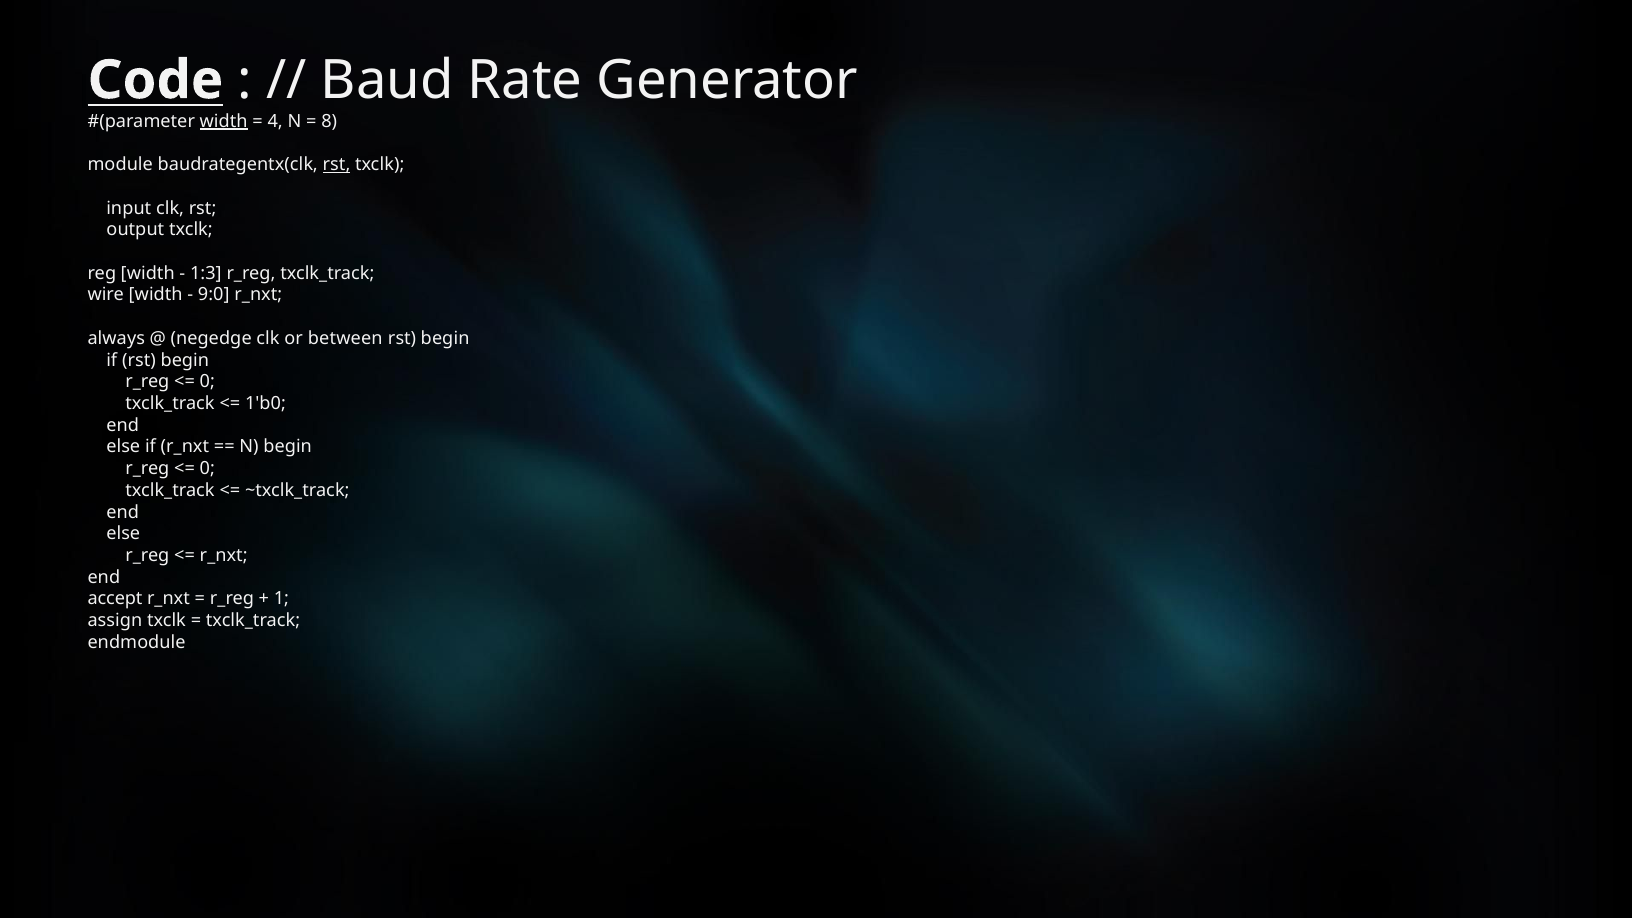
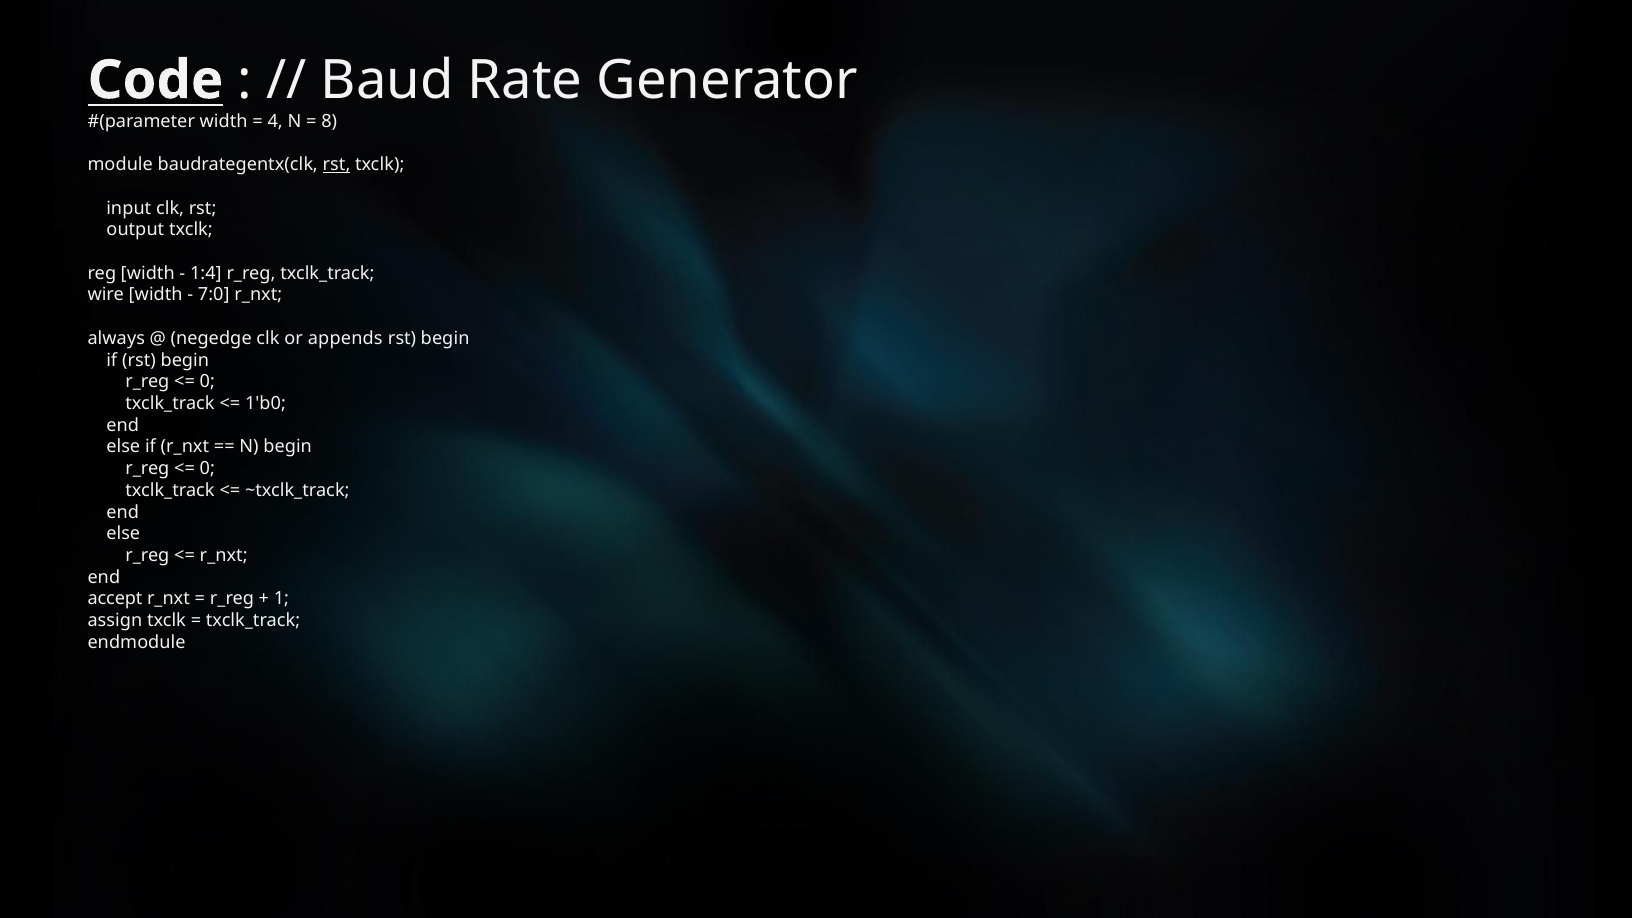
width at (224, 121) underline: present -> none
1:3: 1:3 -> 1:4
9:0: 9:0 -> 7:0
between: between -> appends
